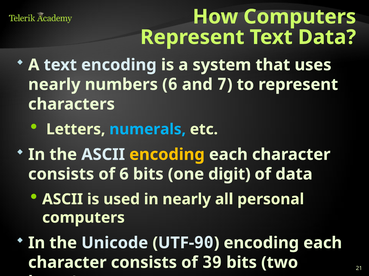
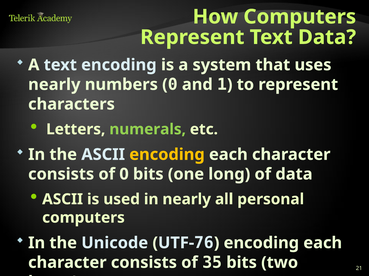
6 at (173, 85): 6 -> 0
7: 7 -> 1
numerals colour: light blue -> light green
of 6: 6 -> 0
digit: digit -> long
90: 90 -> 76
39: 39 -> 35
